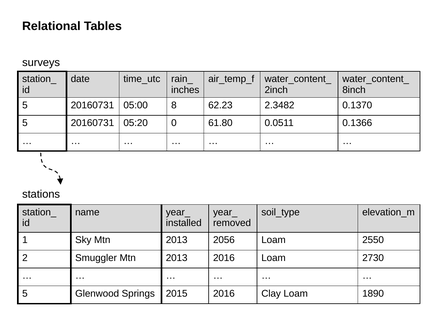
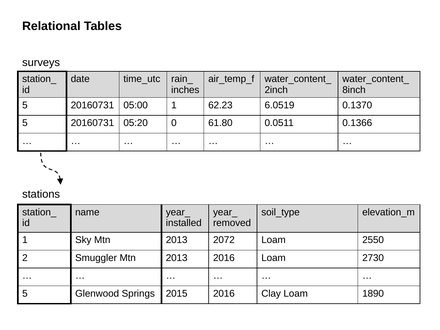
05:00 8: 8 -> 1
2.3482: 2.3482 -> 6.0519
2056: 2056 -> 2072
